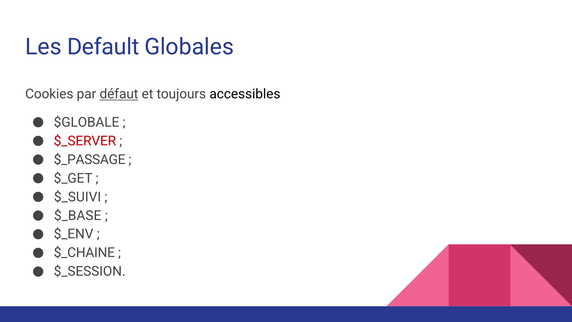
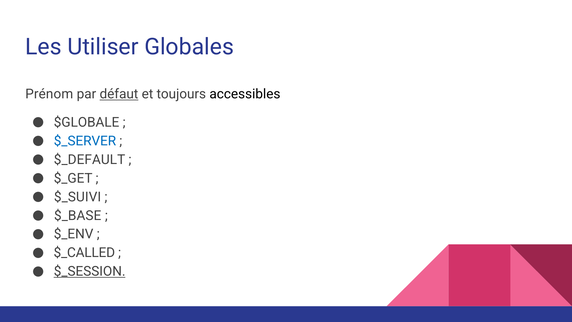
Default: Default -> Utiliser
Cookies: Cookies -> Prénom
$_SERVER colour: red -> blue
$_PASSAGE: $_PASSAGE -> $_DEFAULT
$_CHAINE: $_CHAINE -> $_CALLED
$_SESSION underline: none -> present
